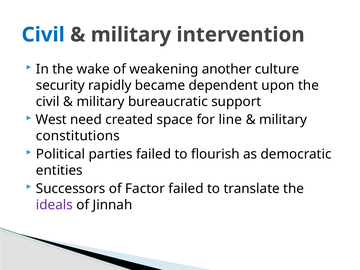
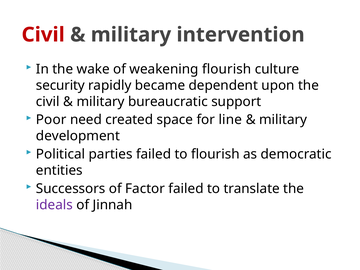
Civil at (43, 35) colour: blue -> red
weakening another: another -> flourish
West: West -> Poor
constitutions: constitutions -> development
